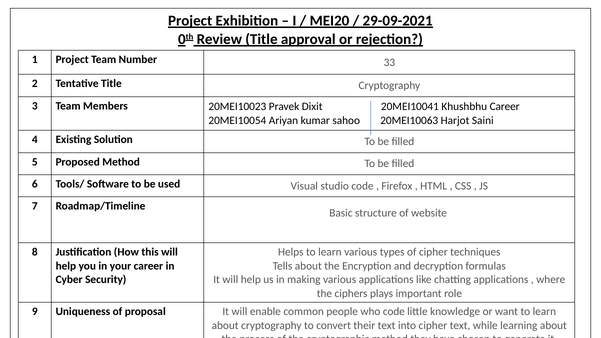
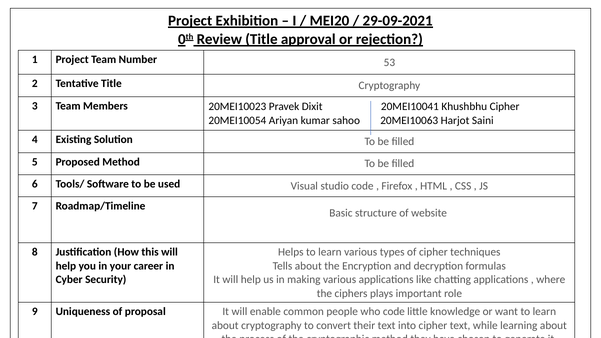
33: 33 -> 53
Khushbhu Career: Career -> Cipher
